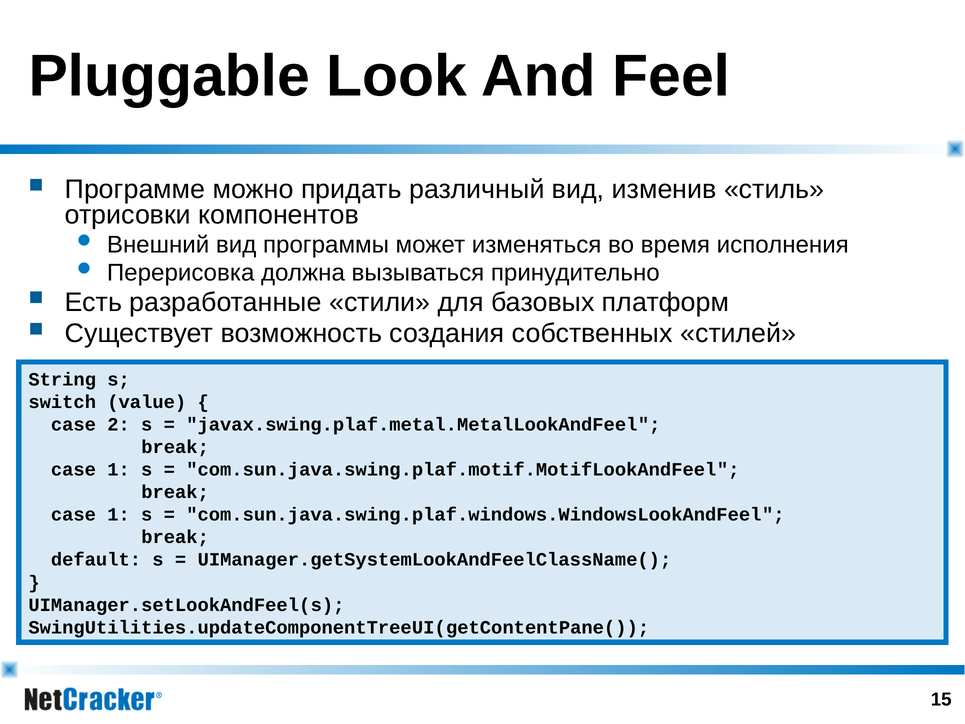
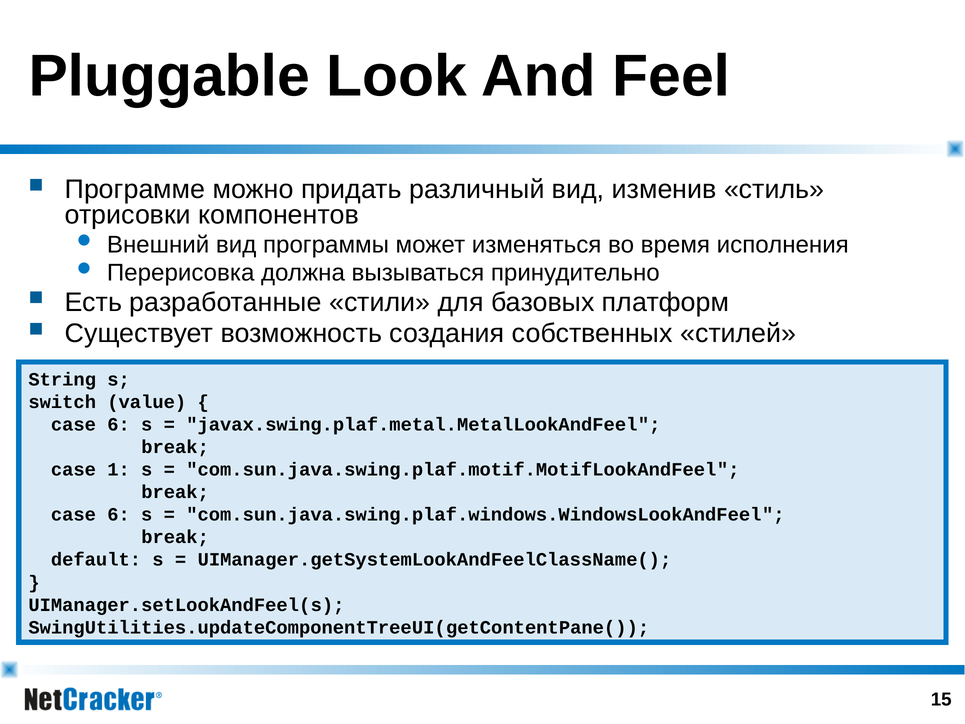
2 at (119, 424): 2 -> 6
1 at (119, 515): 1 -> 6
